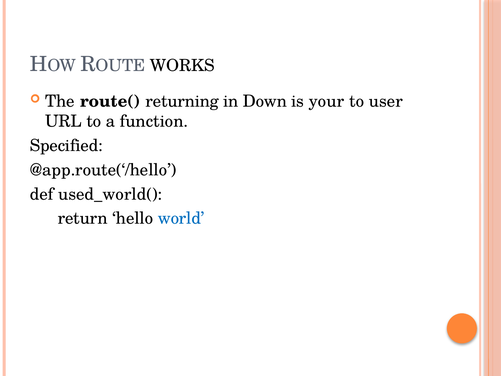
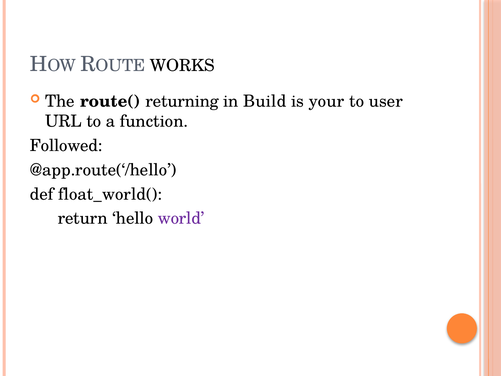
Down: Down -> Build
Specified: Specified -> Followed
used_world(: used_world( -> float_world(
world colour: blue -> purple
